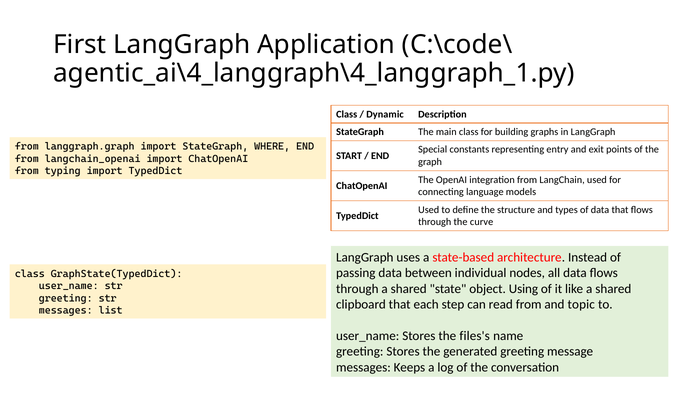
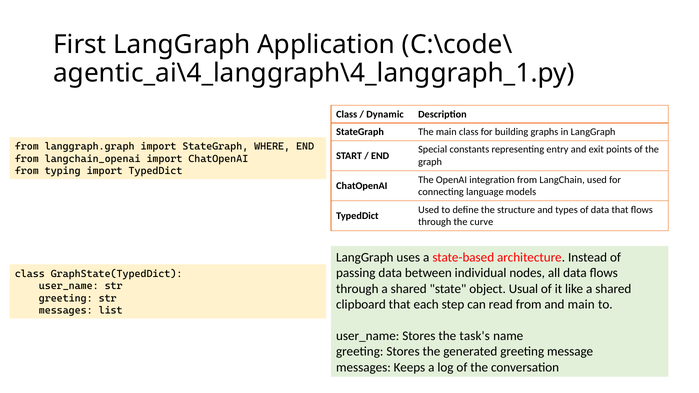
Using: Using -> Usual
and topic: topic -> main
files's: files's -> task's
